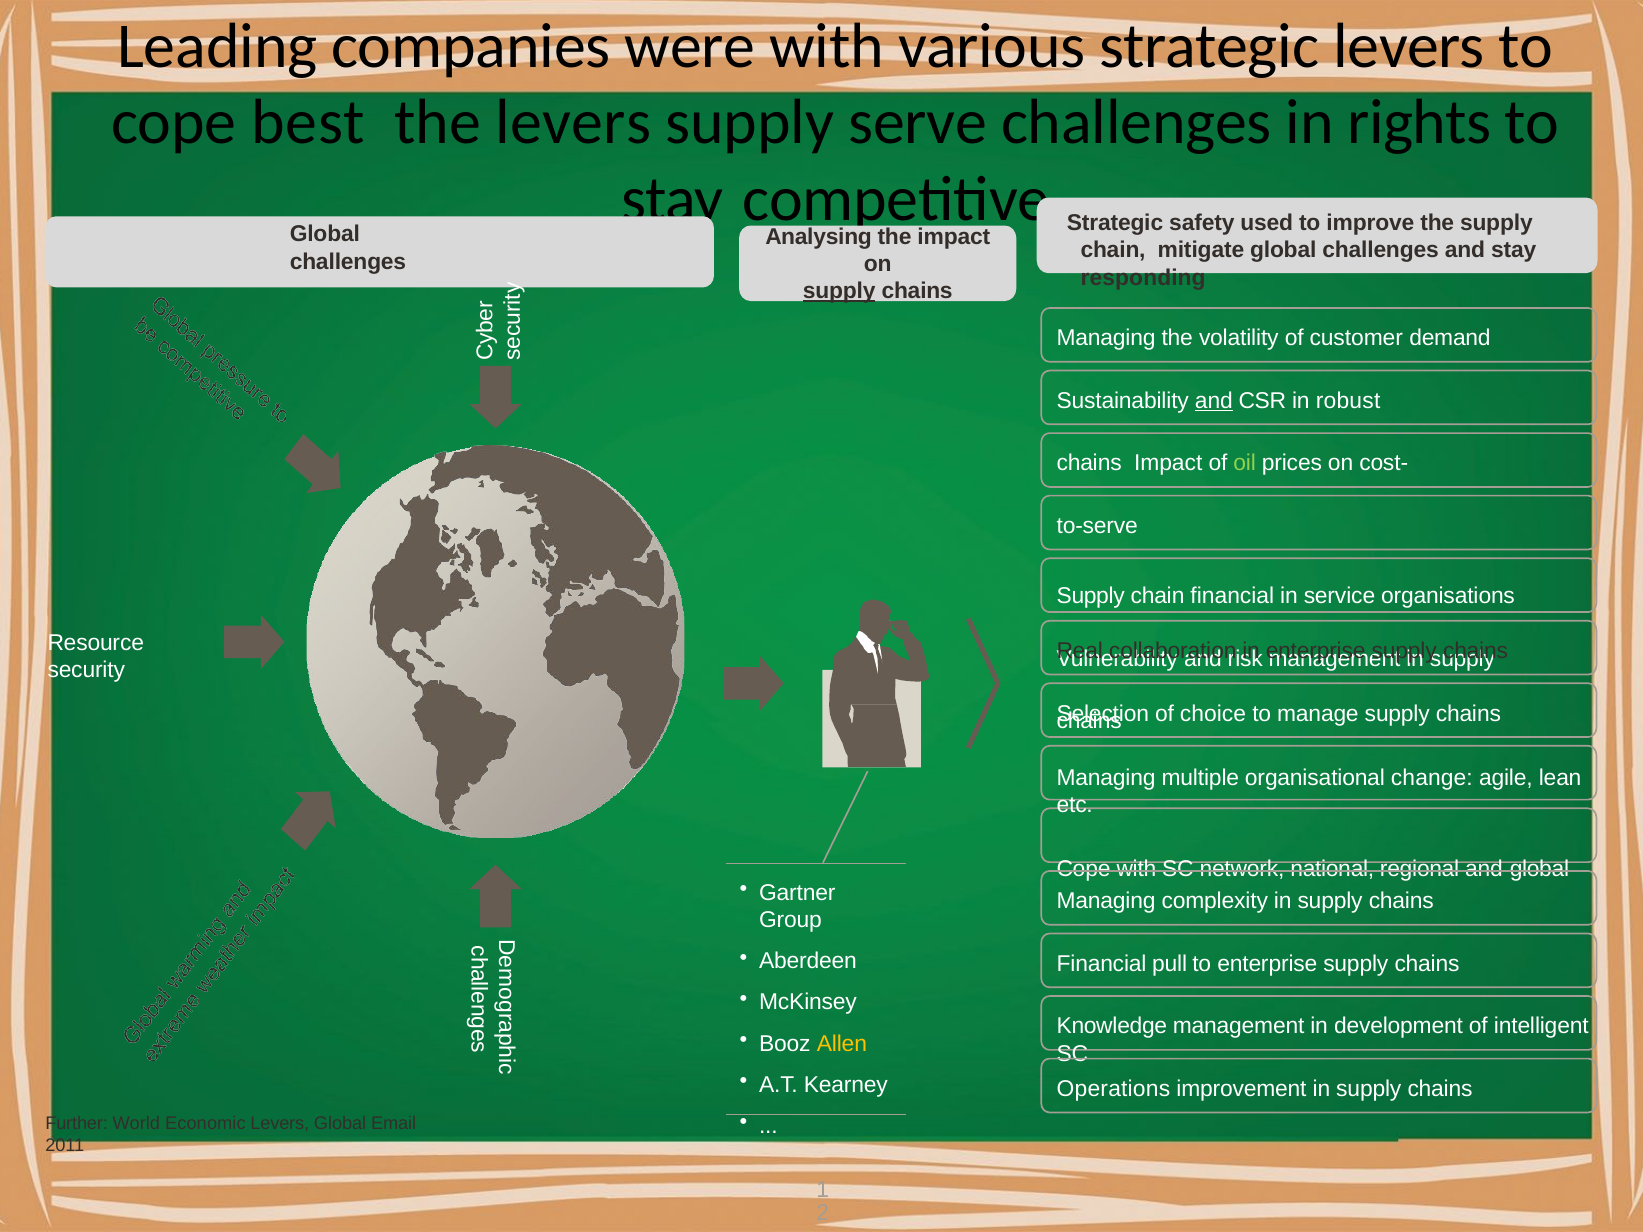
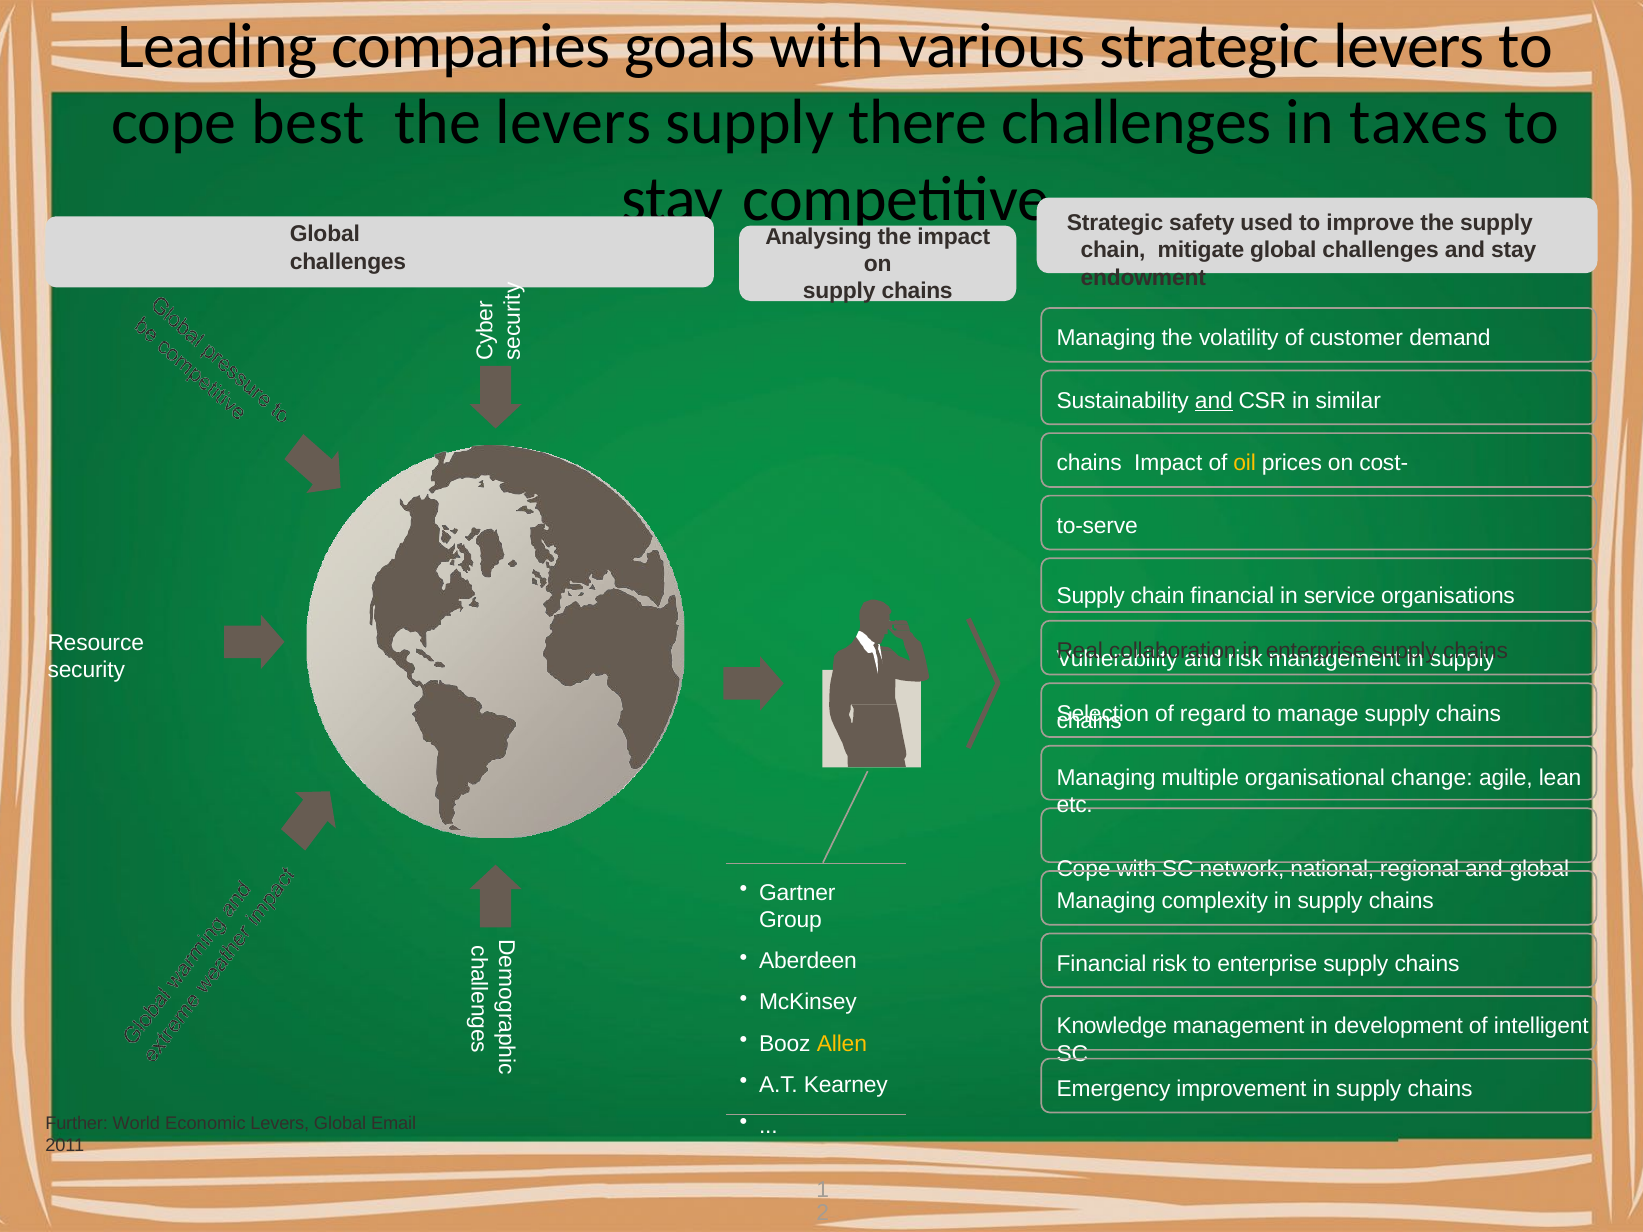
were: were -> goals
serve: serve -> there
rights: rights -> taxes
responding: responding -> endowment
supply at (839, 291) underline: present -> none
robust: robust -> similar
oil colour: light green -> yellow
choice: choice -> regard
Financial pull: pull -> risk
Operations: Operations -> Emergency
